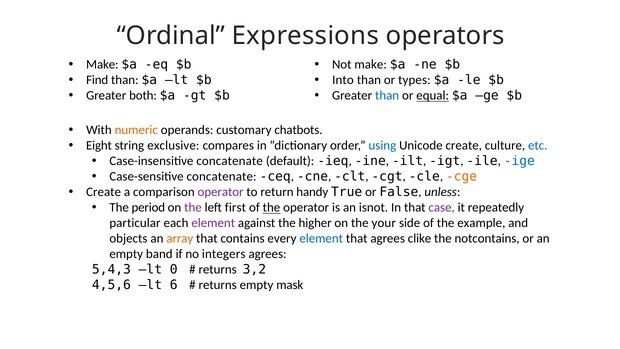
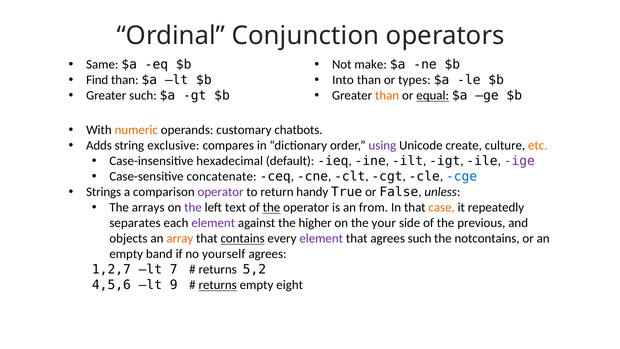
Expressions: Expressions -> Conjunction
Make at (102, 65): Make -> Same
Greater both: both -> such
than at (387, 96) colour: blue -> orange
Eight: Eight -> Adds
using colour: blue -> purple
etc colour: blue -> orange
Case-insensitive concatenate: concatenate -> hexadecimal
ige colour: blue -> purple
cge colour: orange -> blue
Create at (104, 192): Create -> Strings
period: period -> arrays
first: first -> text
isnot: isnot -> from
case colour: purple -> orange
particular: particular -> separates
example: example -> previous
contains underline: none -> present
element at (321, 238) colour: blue -> purple
agrees clike: clike -> such
integers: integers -> yourself
5,4,3: 5,4,3 -> 1,2,7
0: 0 -> 7
3,2: 3,2 -> 5,2
6: 6 -> 9
returns at (218, 285) underline: none -> present
mask: mask -> eight
